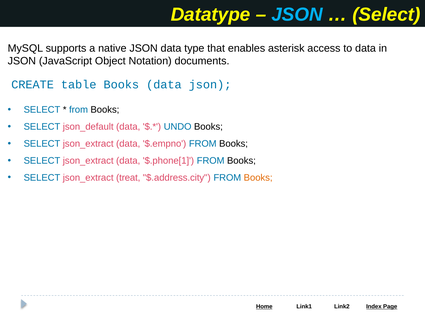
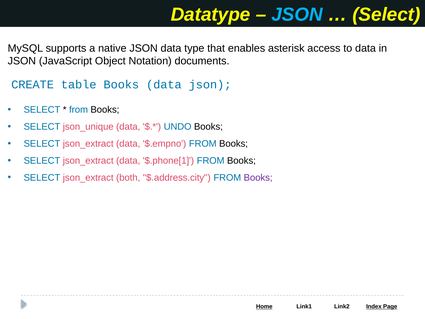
json_default: json_default -> json_unique
treat: treat -> both
Books at (258, 178) colour: orange -> purple
